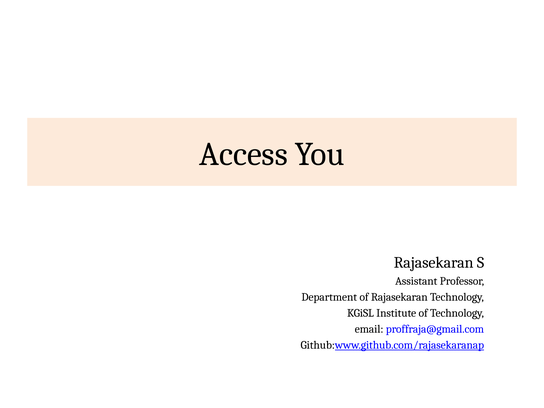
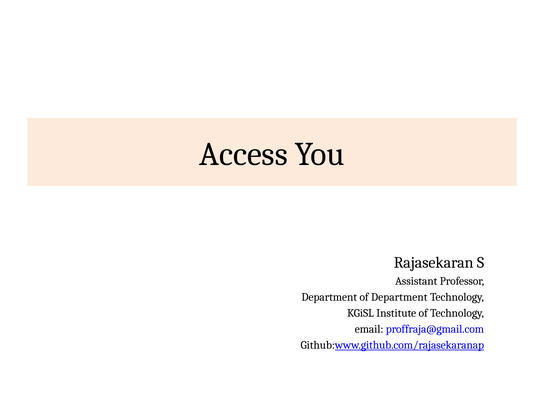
of Rajasekaran: Rajasekaran -> Department
